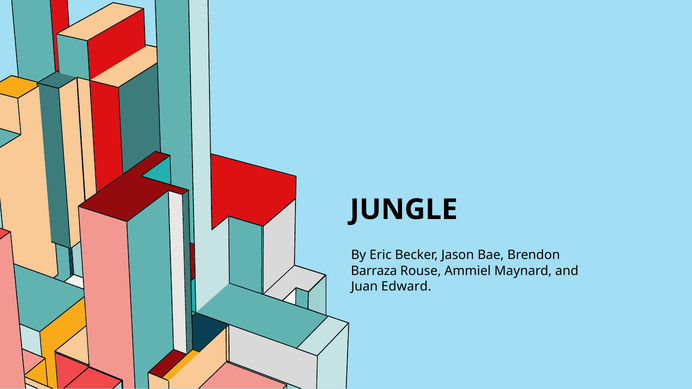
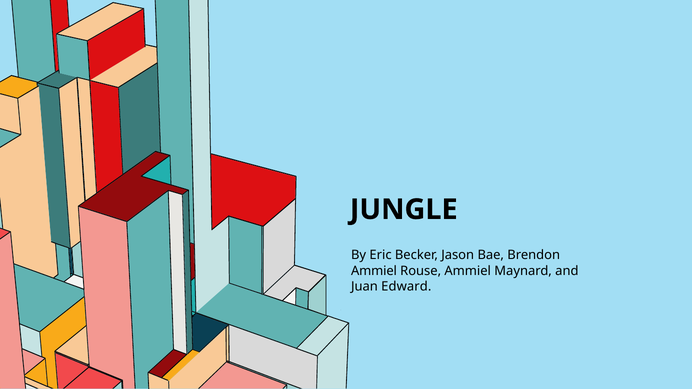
Barraza at (374, 271): Barraza -> Ammiel
